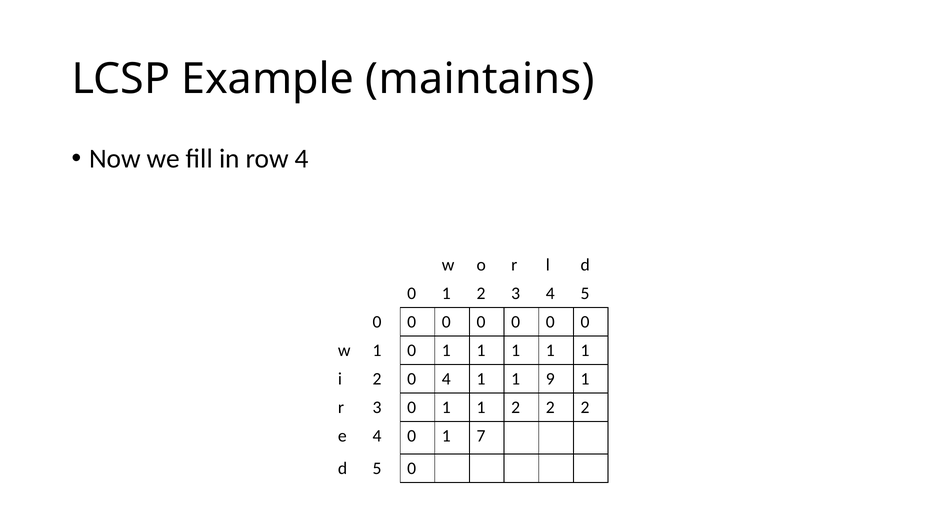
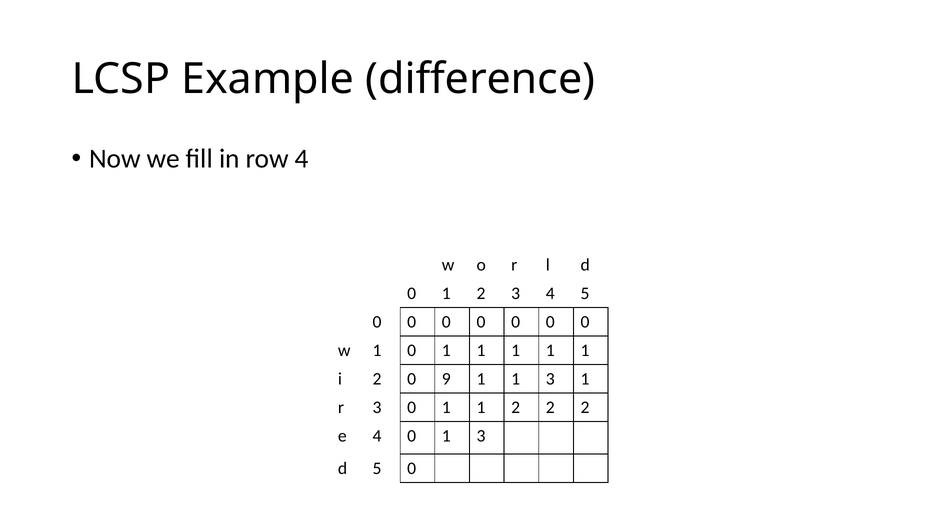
maintains: maintains -> difference
0 4: 4 -> 9
1 1 9: 9 -> 3
0 1 7: 7 -> 3
